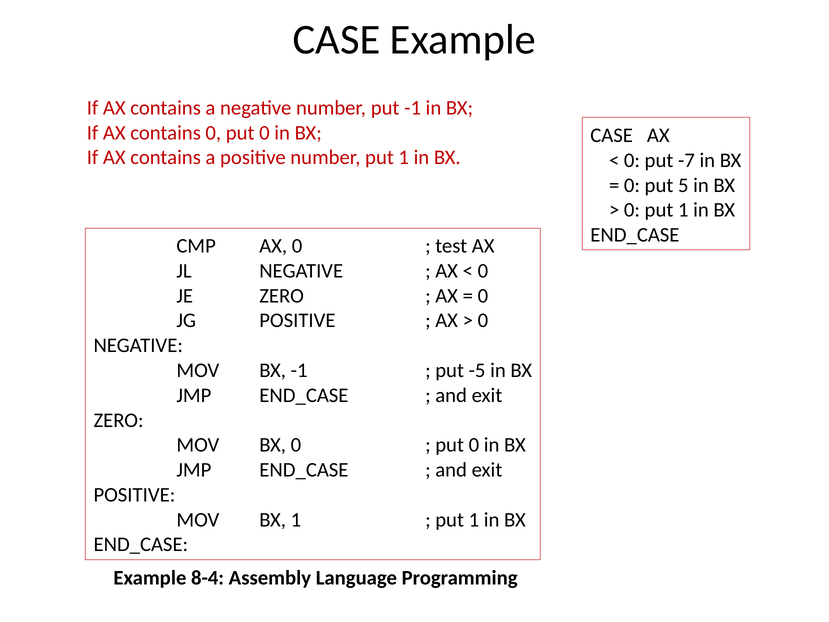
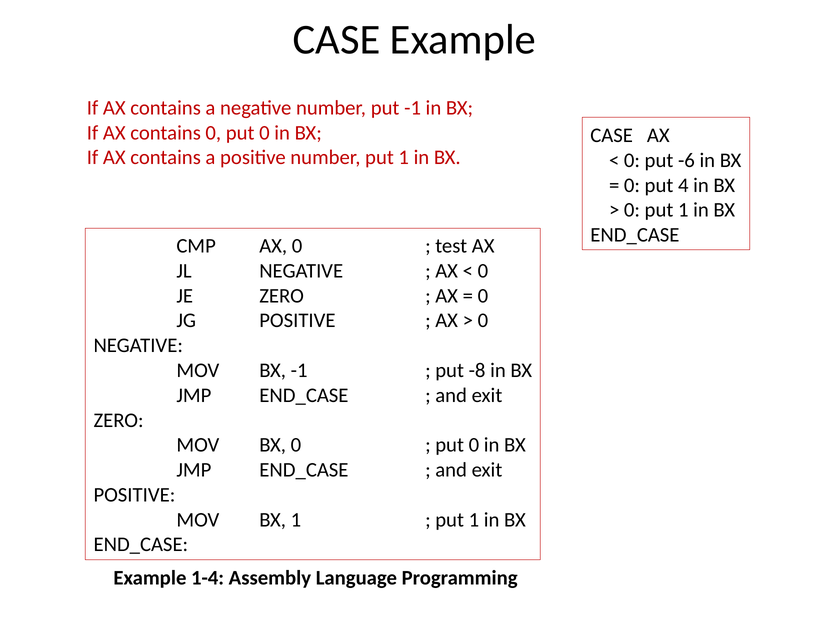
-7: -7 -> -6
5: 5 -> 4
-5: -5 -> -8
8-4: 8-4 -> 1-4
